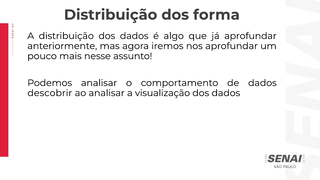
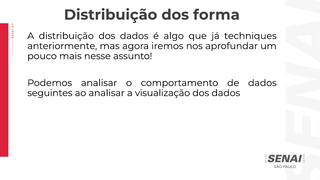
já aprofundar: aprofundar -> techniques
descobrir: descobrir -> seguintes
